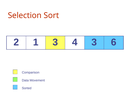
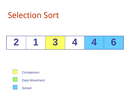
4 3: 3 -> 4
